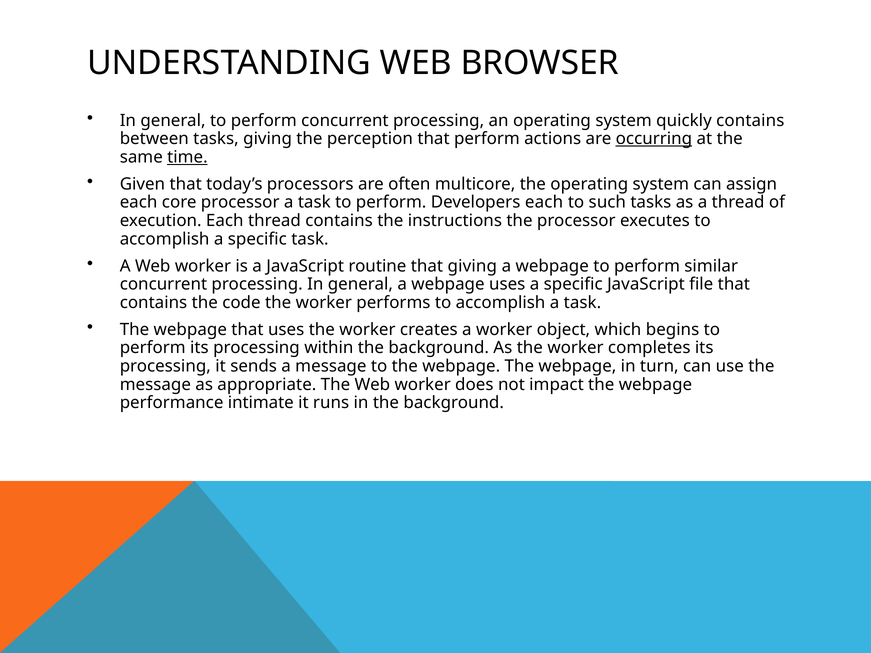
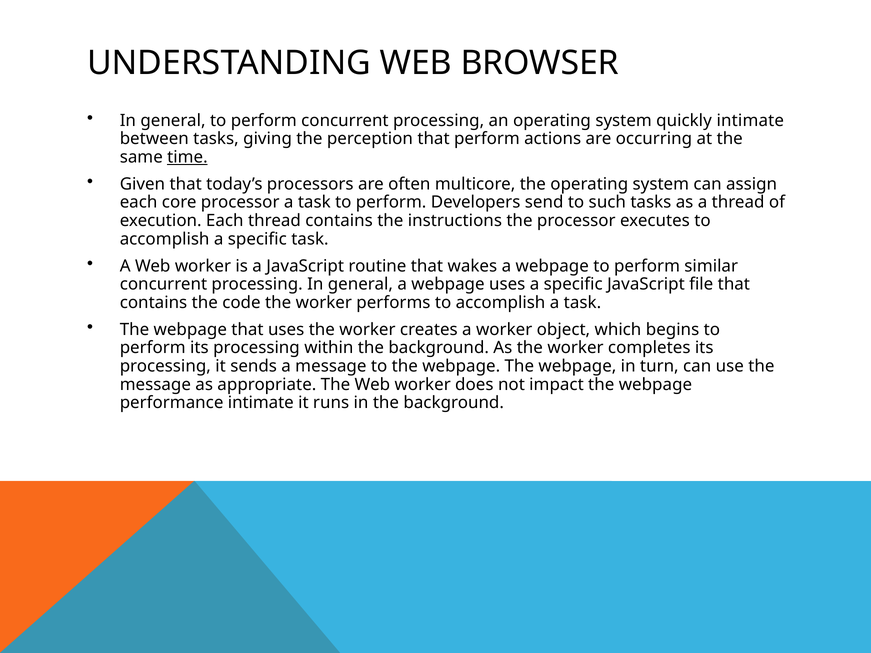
quickly contains: contains -> intimate
occurring underline: present -> none
Developers each: each -> send
that giving: giving -> wakes
